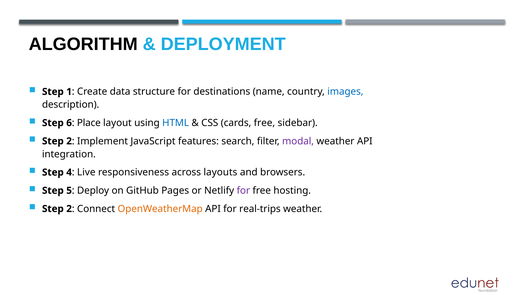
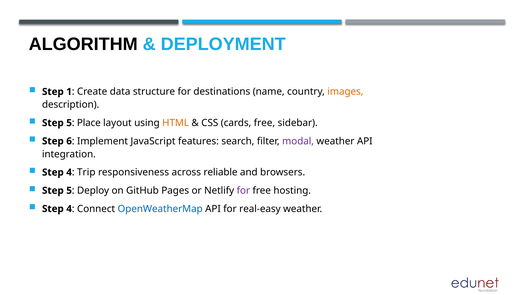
images colour: blue -> orange
6 at (69, 123): 6 -> 5
HTML colour: blue -> orange
2 at (69, 141): 2 -> 6
Live: Live -> Trip
layouts: layouts -> reliable
2 at (69, 209): 2 -> 4
OpenWeatherMap colour: orange -> blue
real-trips: real-trips -> real-easy
